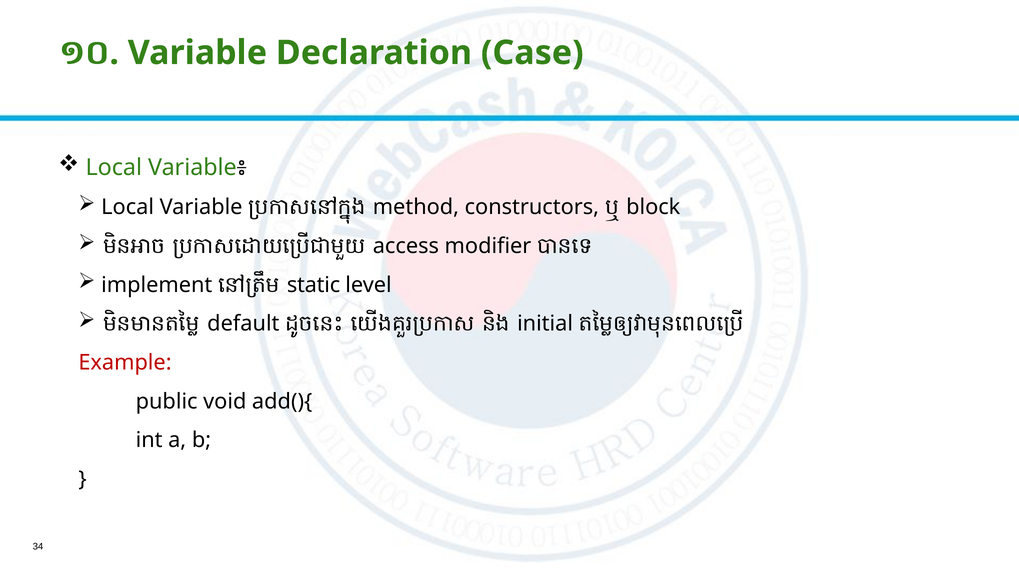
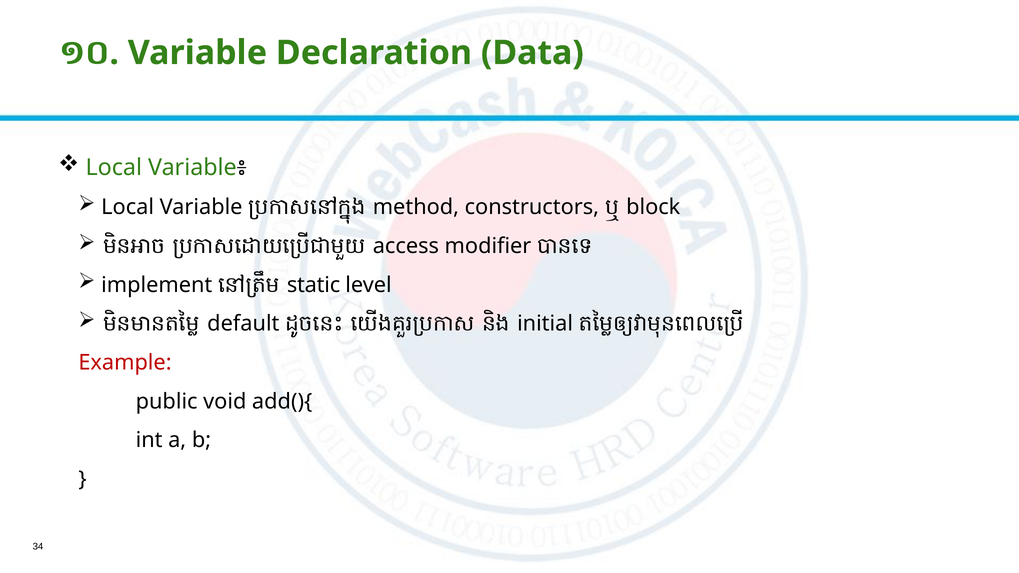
Case: Case -> Data
